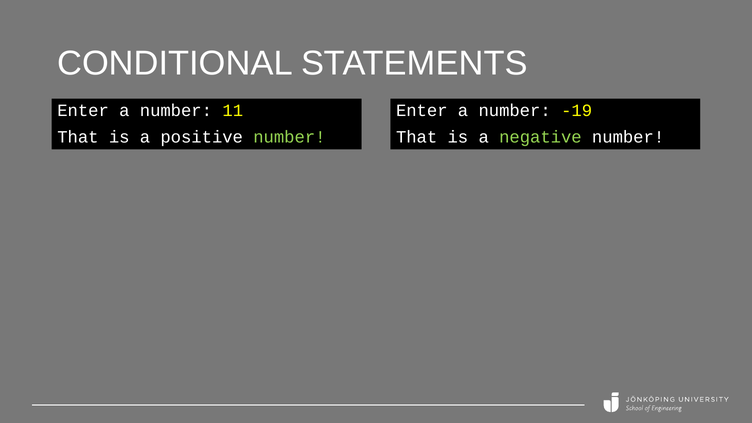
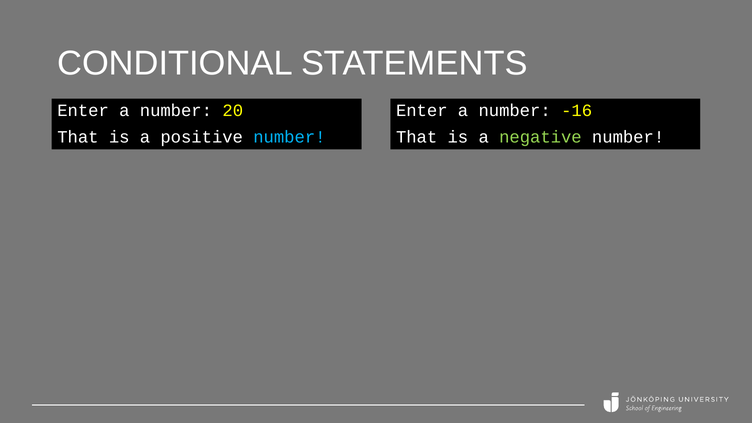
11: 11 -> 20
-19: -19 -> -16
number at (289, 137) colour: light green -> light blue
